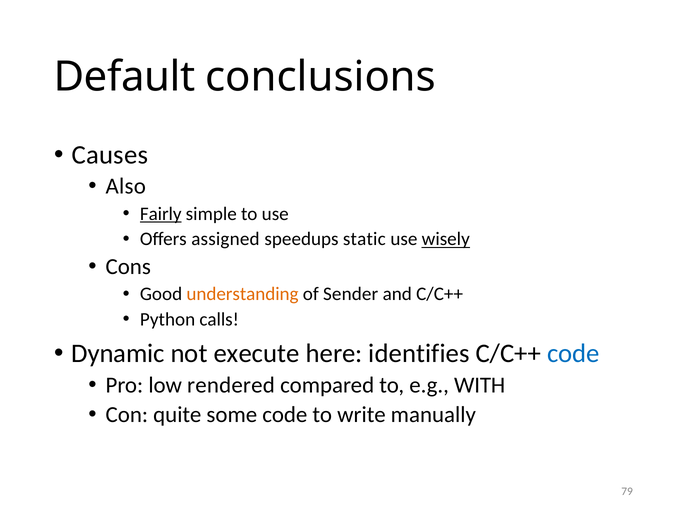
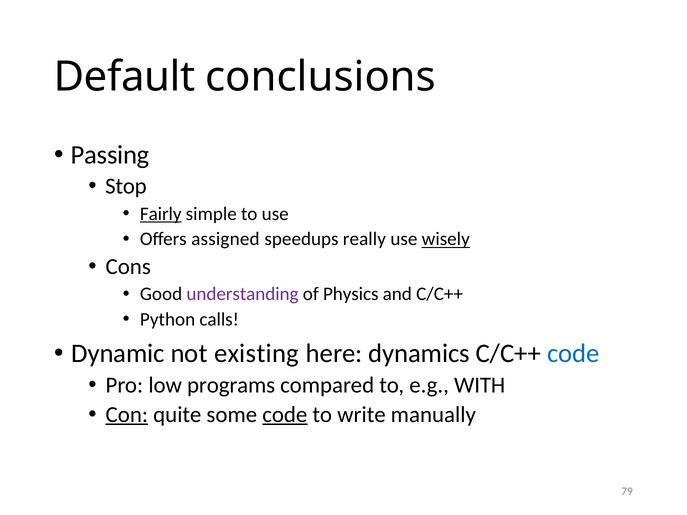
Causes: Causes -> Passing
Also: Also -> Stop
static: static -> really
understanding colour: orange -> purple
Sender: Sender -> Physics
execute: execute -> existing
identifies: identifies -> dynamics
rendered: rendered -> programs
Con underline: none -> present
code at (285, 415) underline: none -> present
